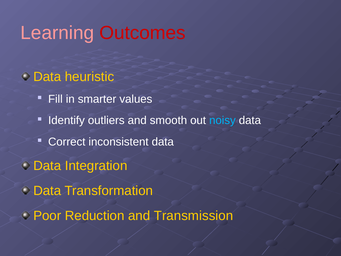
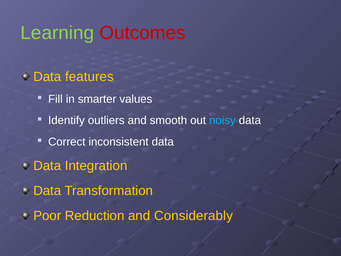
Learning colour: pink -> light green
heuristic: heuristic -> features
Transmission: Transmission -> Considerably
